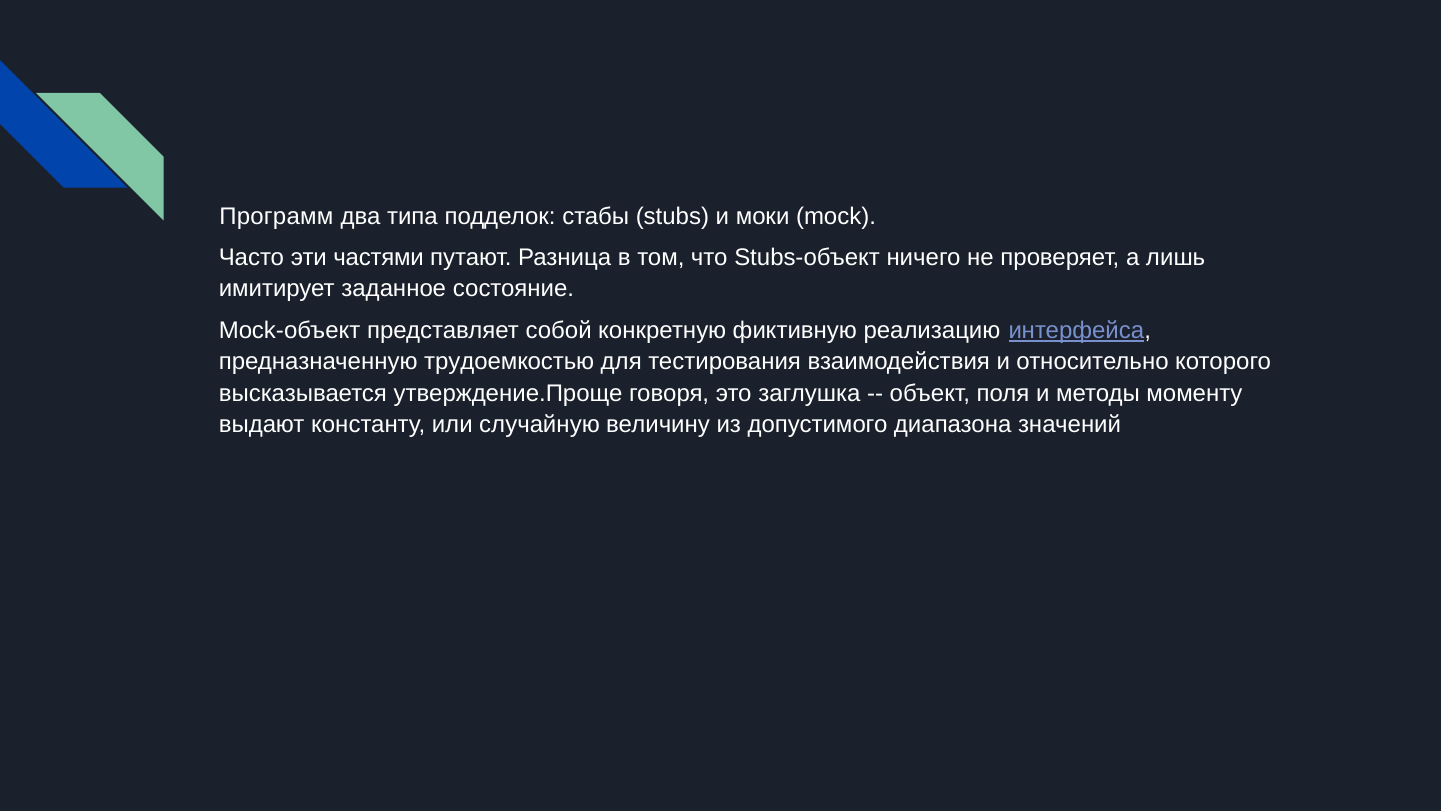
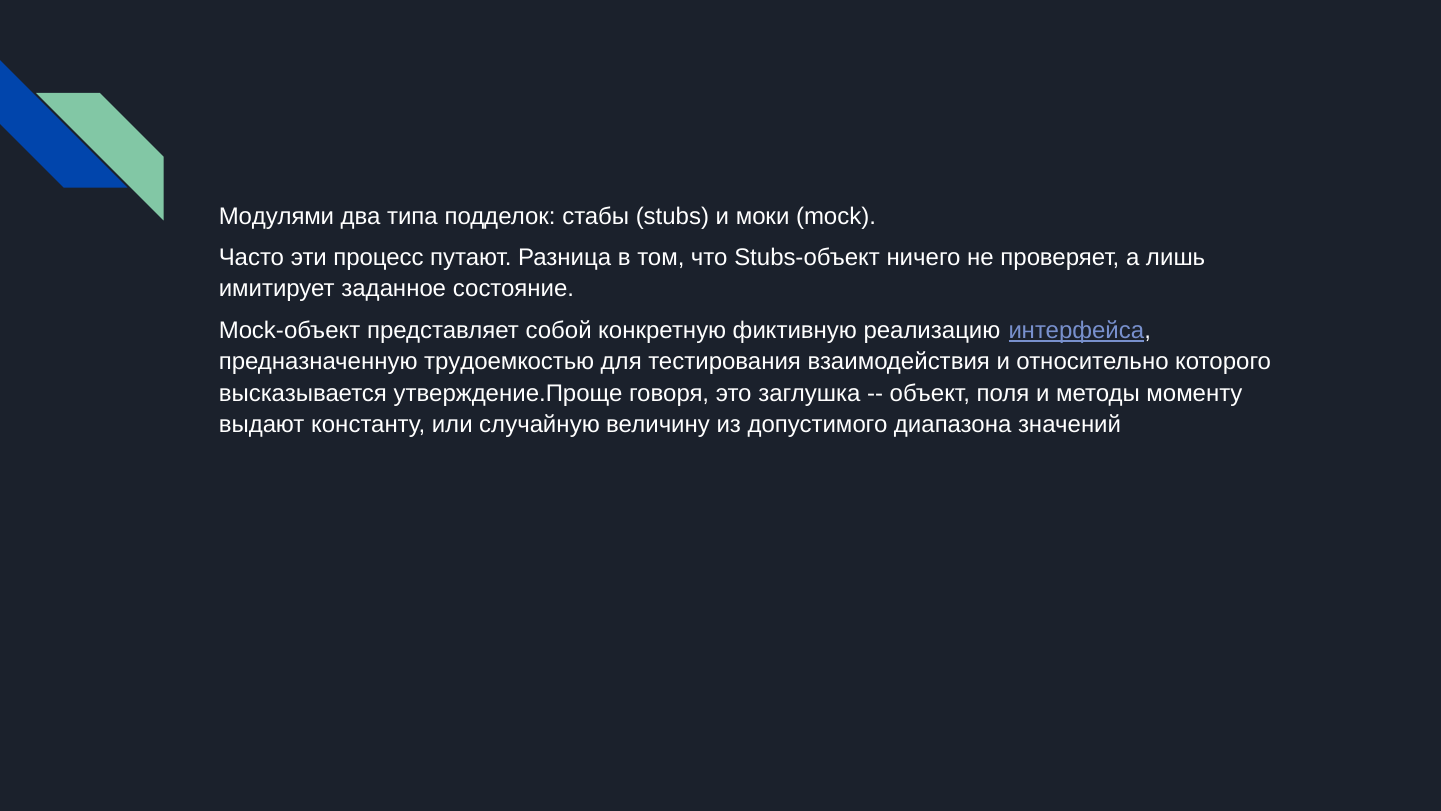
Программ: Программ -> Модулями
частями: частями -> процесс
